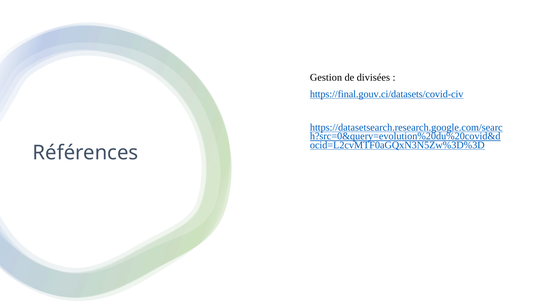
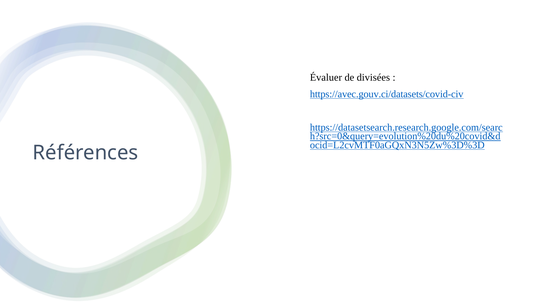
Gestion: Gestion -> Évaluer
https://final.gouv.ci/datasets/covid-civ: https://final.gouv.ci/datasets/covid-civ -> https://avec.gouv.ci/datasets/covid-civ
